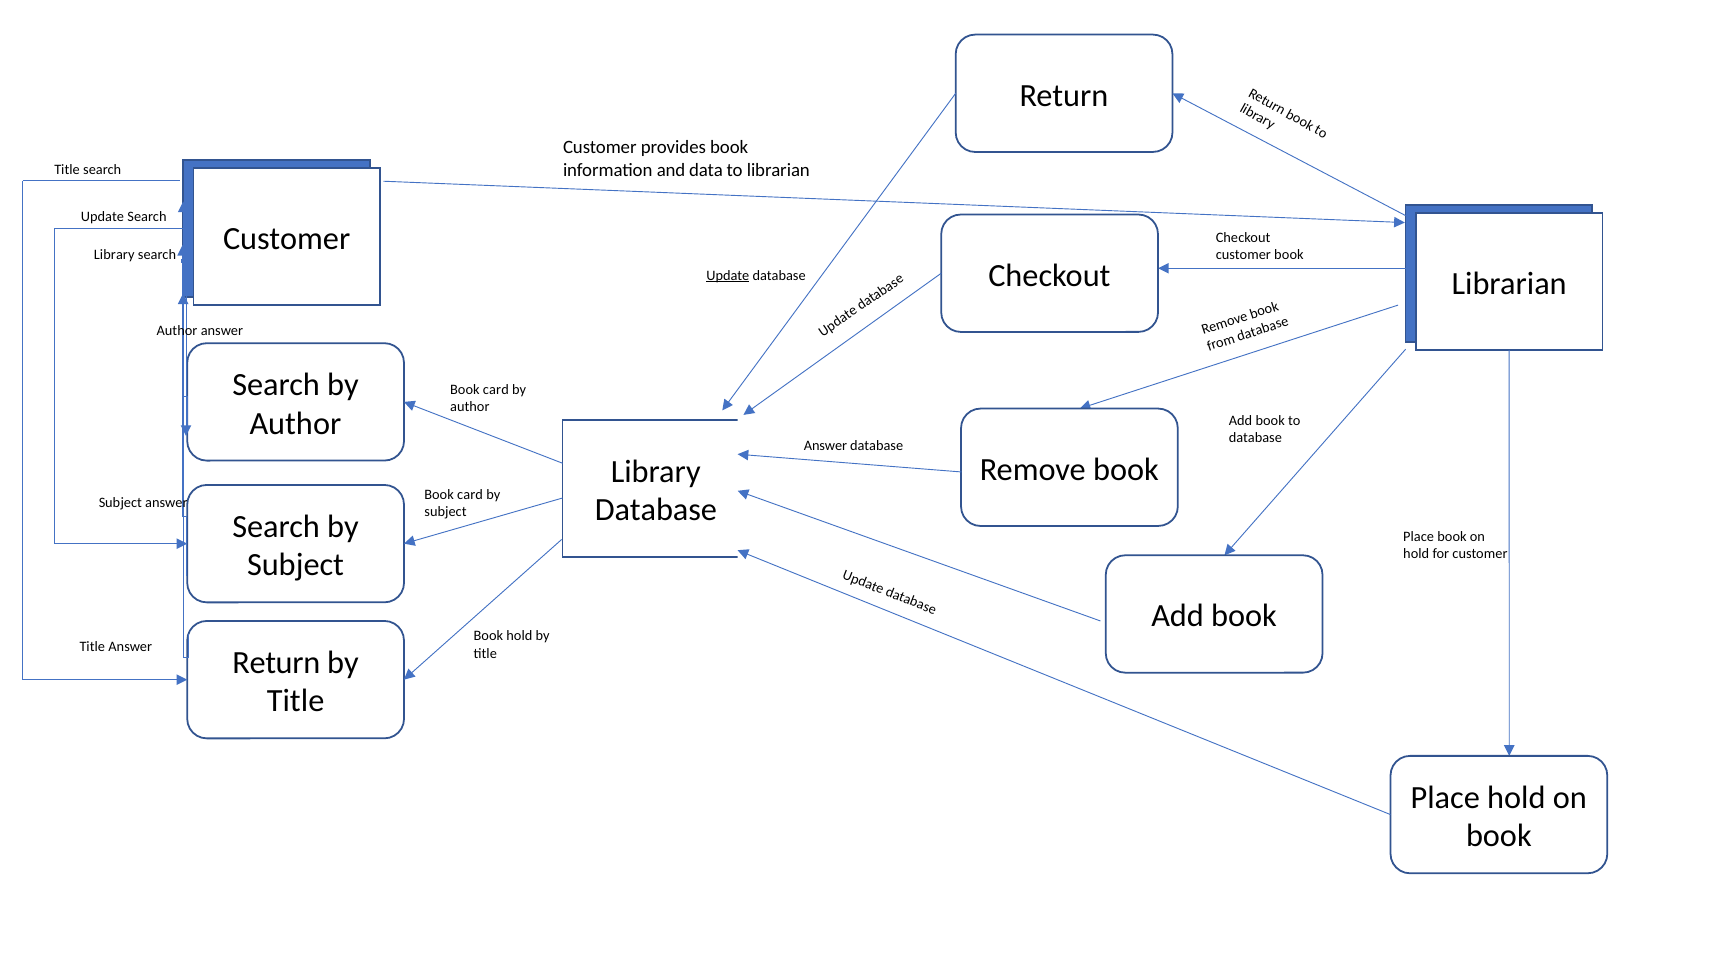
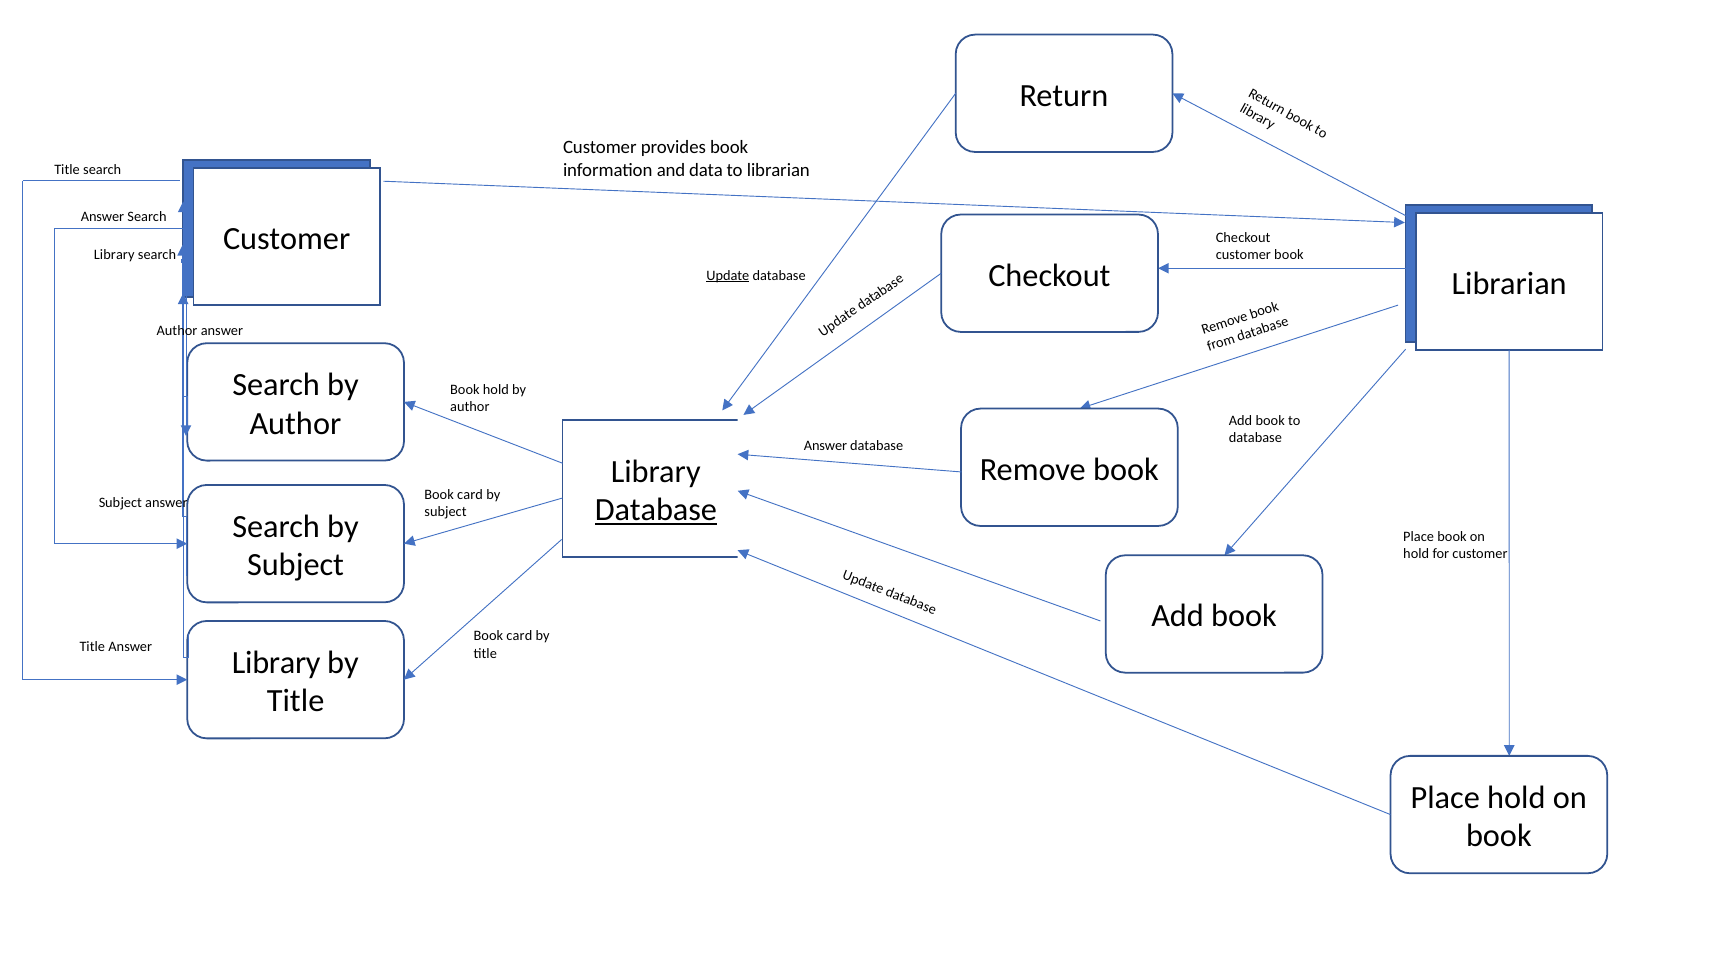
Update at (102, 217): Update -> Answer
card at (496, 389): card -> hold
Database at (656, 510) underline: none -> present
hold at (519, 636): hold -> card
Return at (276, 662): Return -> Library
